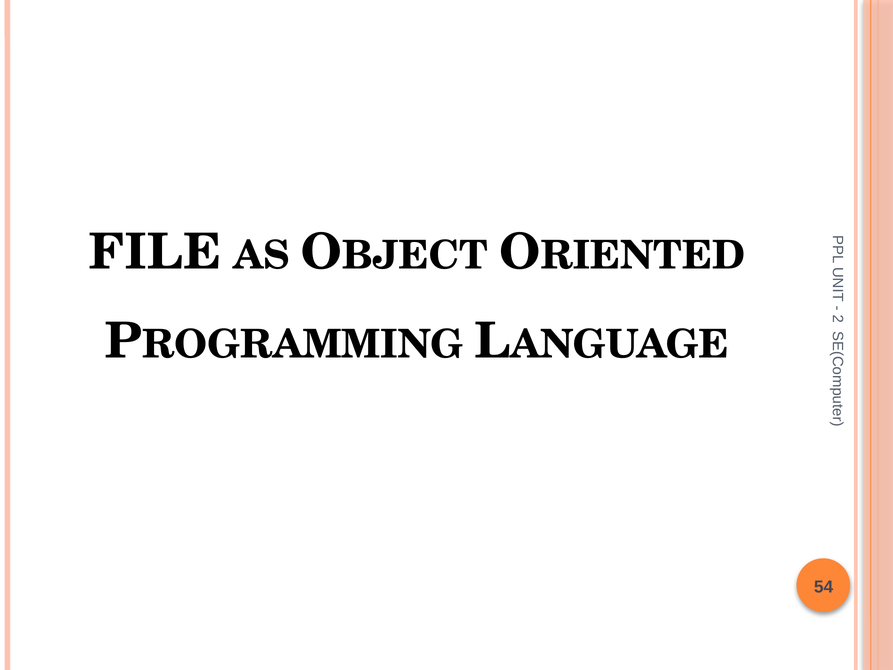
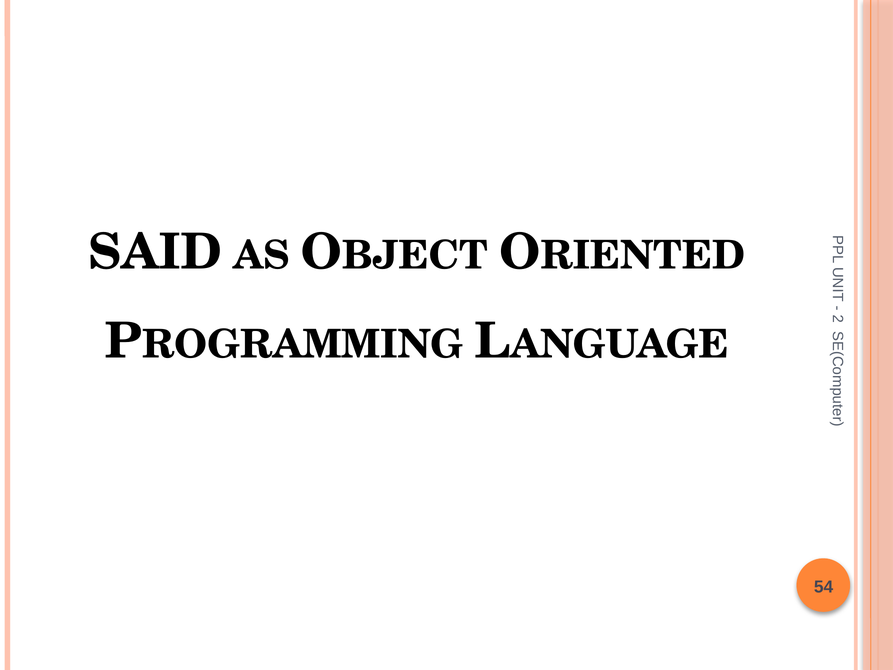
FILE: FILE -> SAID
